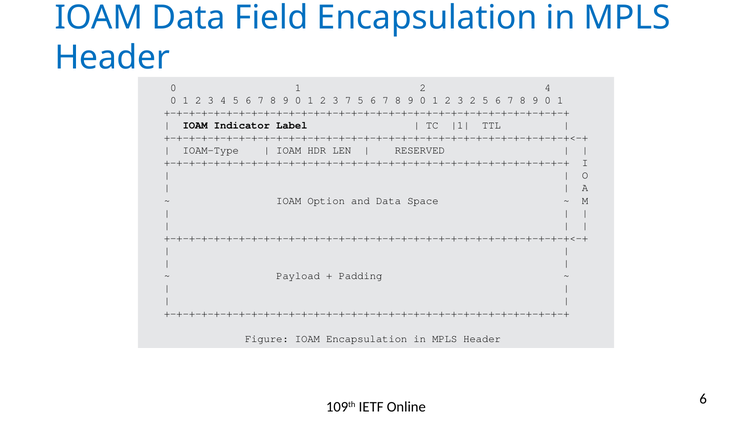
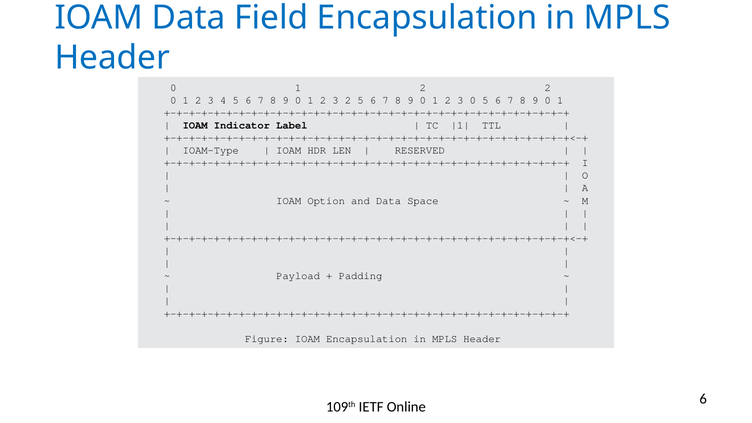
2 4: 4 -> 2
3 7: 7 -> 2
3 2: 2 -> 0
